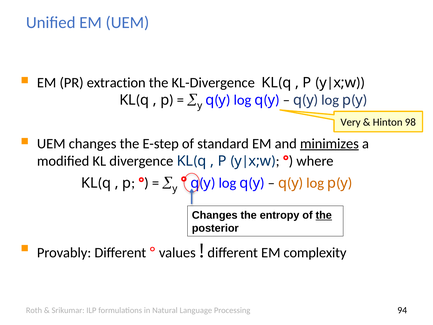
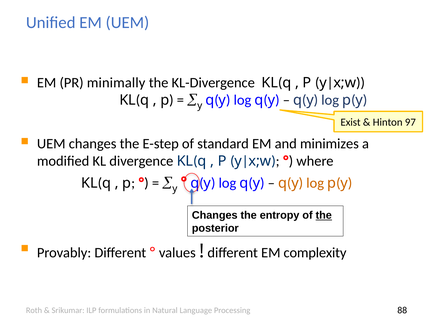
extraction: extraction -> minimally
Very: Very -> Exist
98: 98 -> 97
minimizes underline: present -> none
94: 94 -> 88
